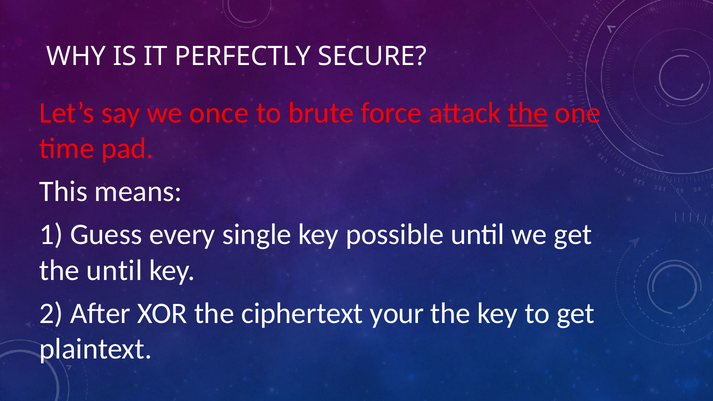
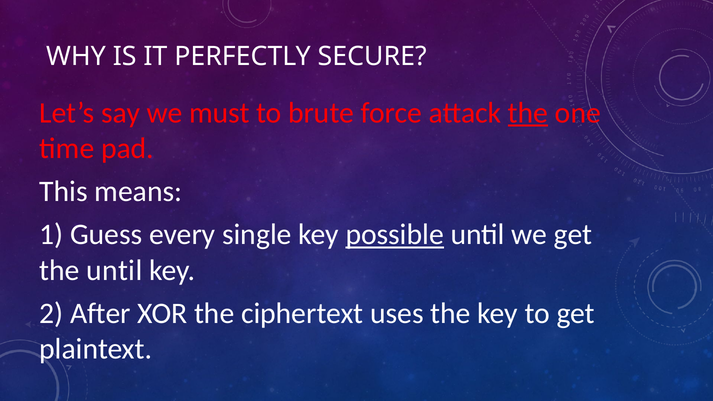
once: once -> must
possible underline: none -> present
your: your -> uses
